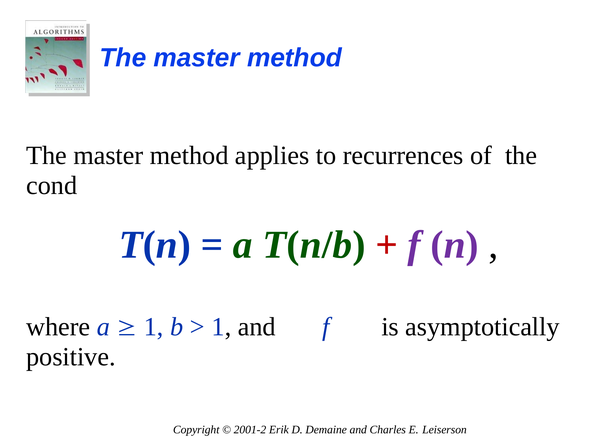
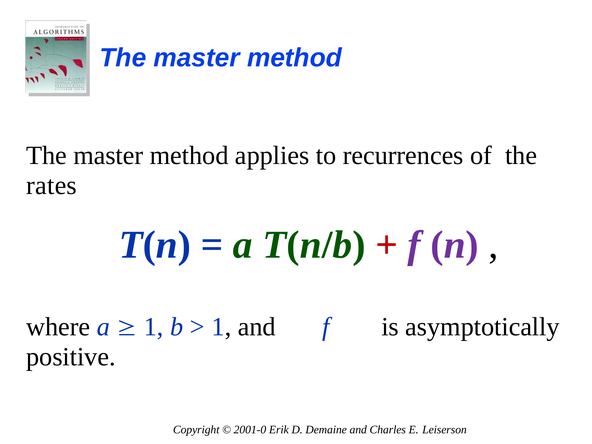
cond: cond -> rates
2001-2: 2001-2 -> 2001-0
